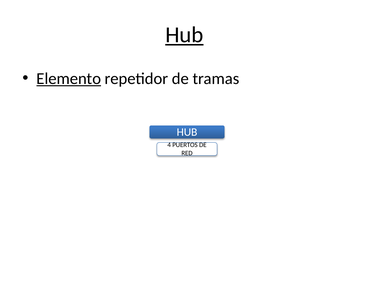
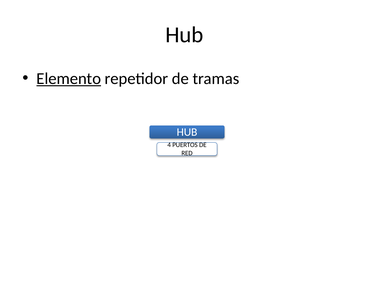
Hub at (184, 35) underline: present -> none
